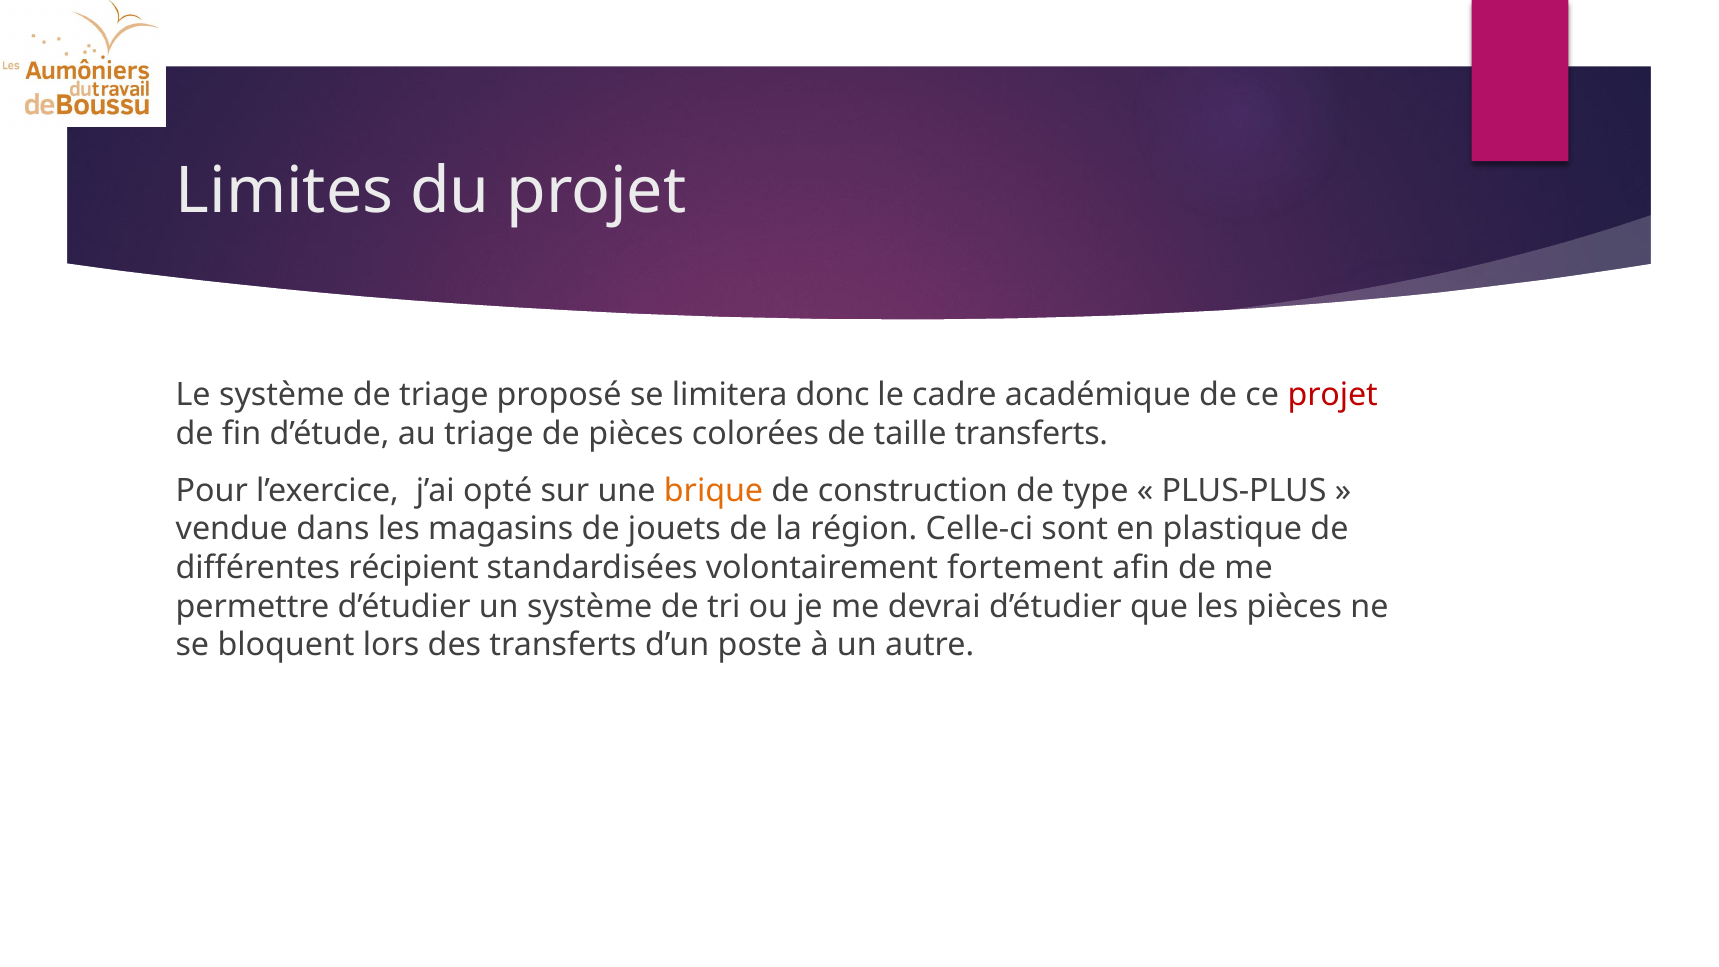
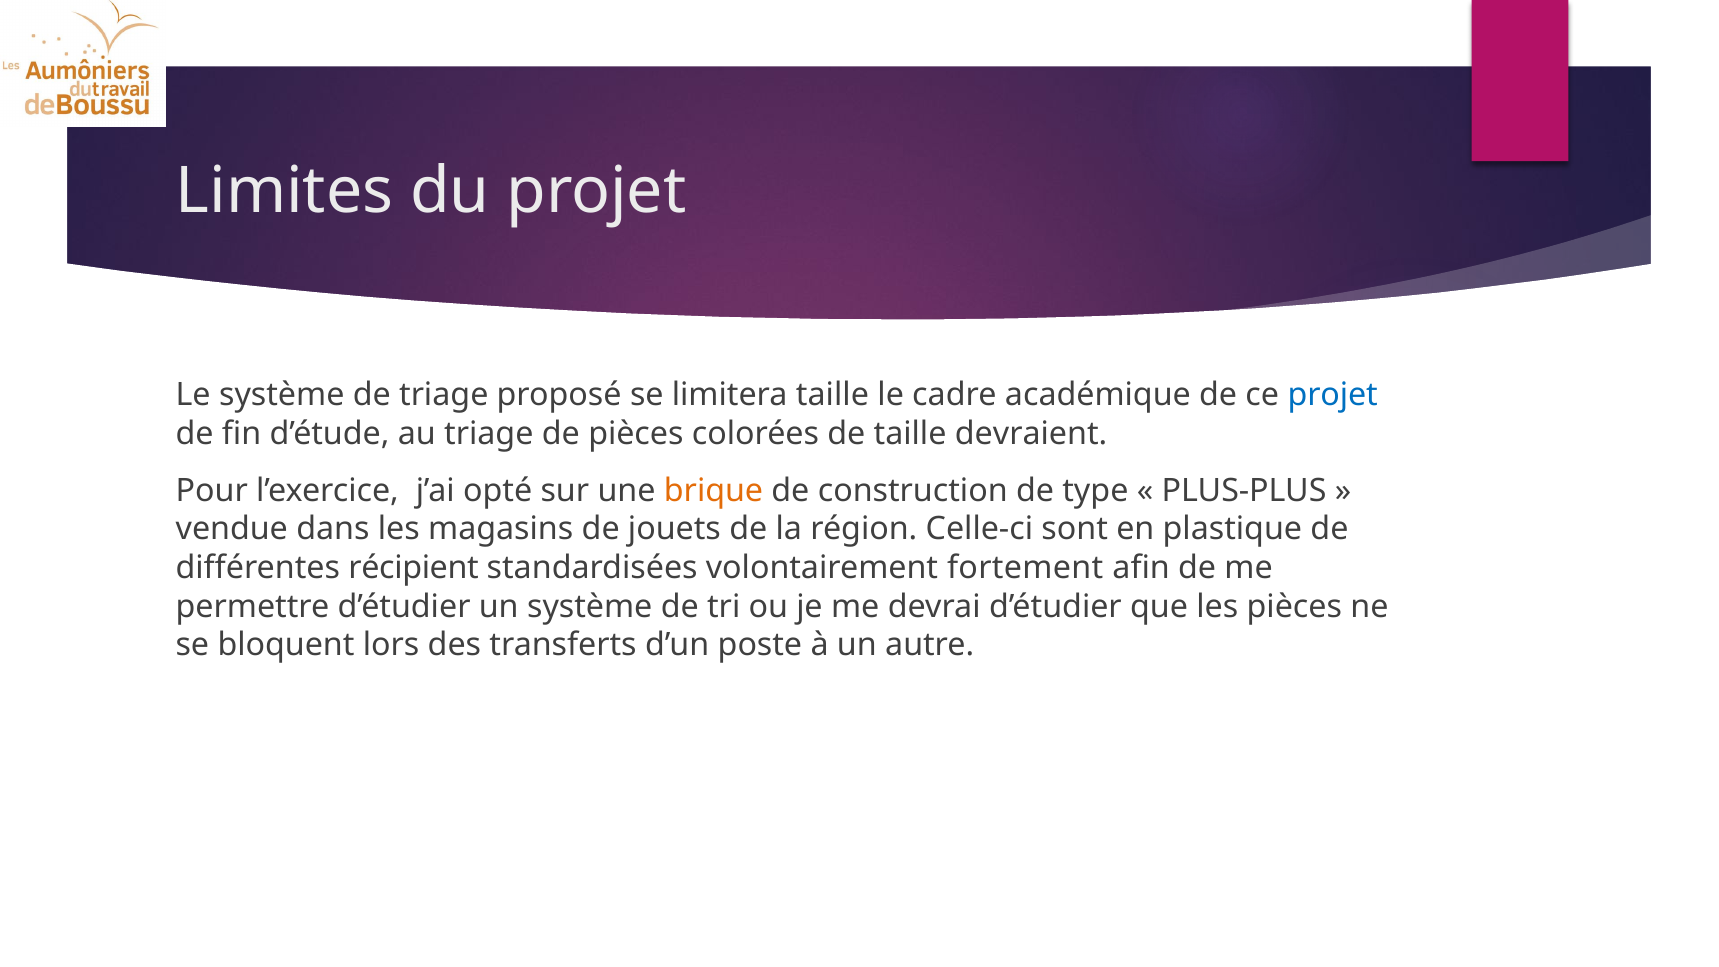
limitera donc: donc -> taille
projet at (1333, 395) colour: red -> blue
taille transferts: transferts -> devraient
